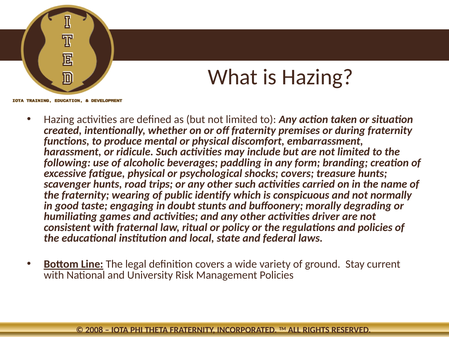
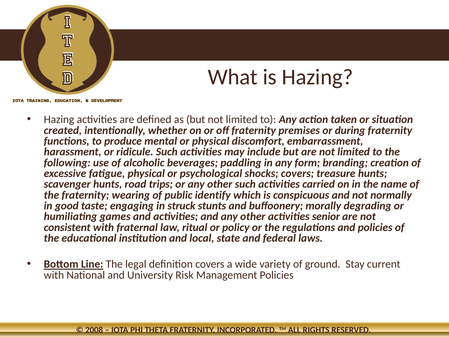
doubt: doubt -> struck
driver: driver -> senior
